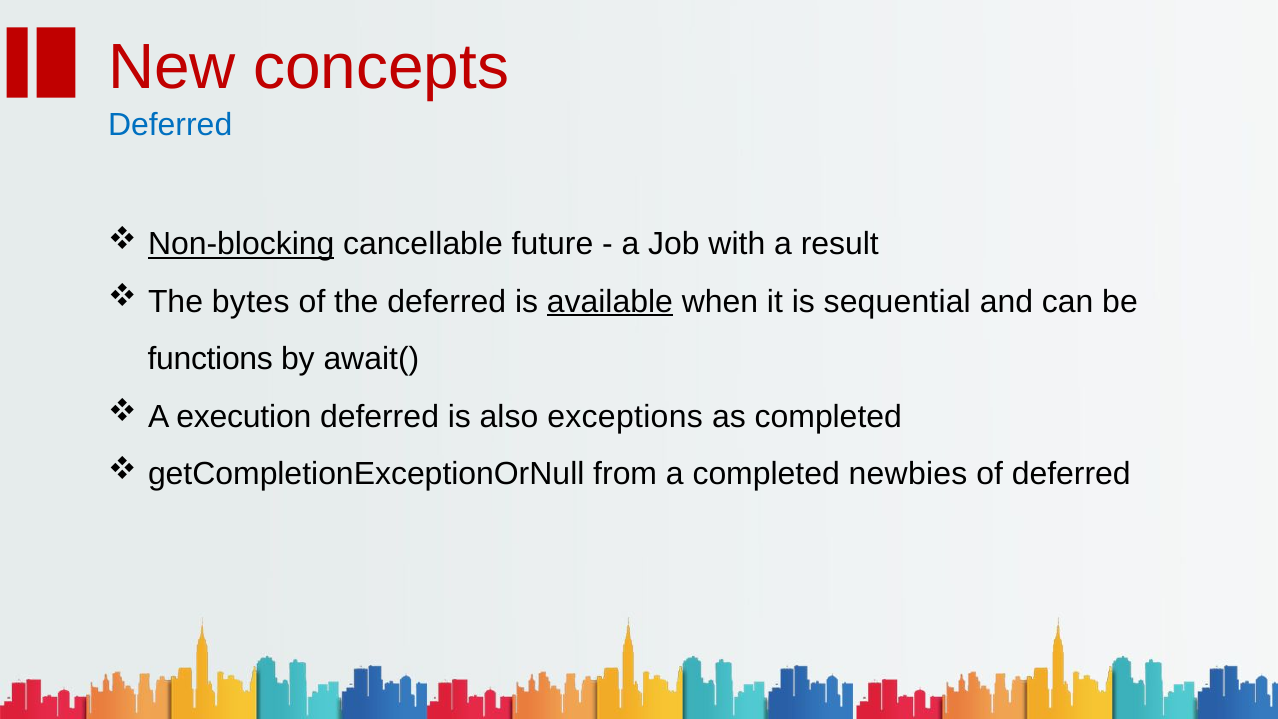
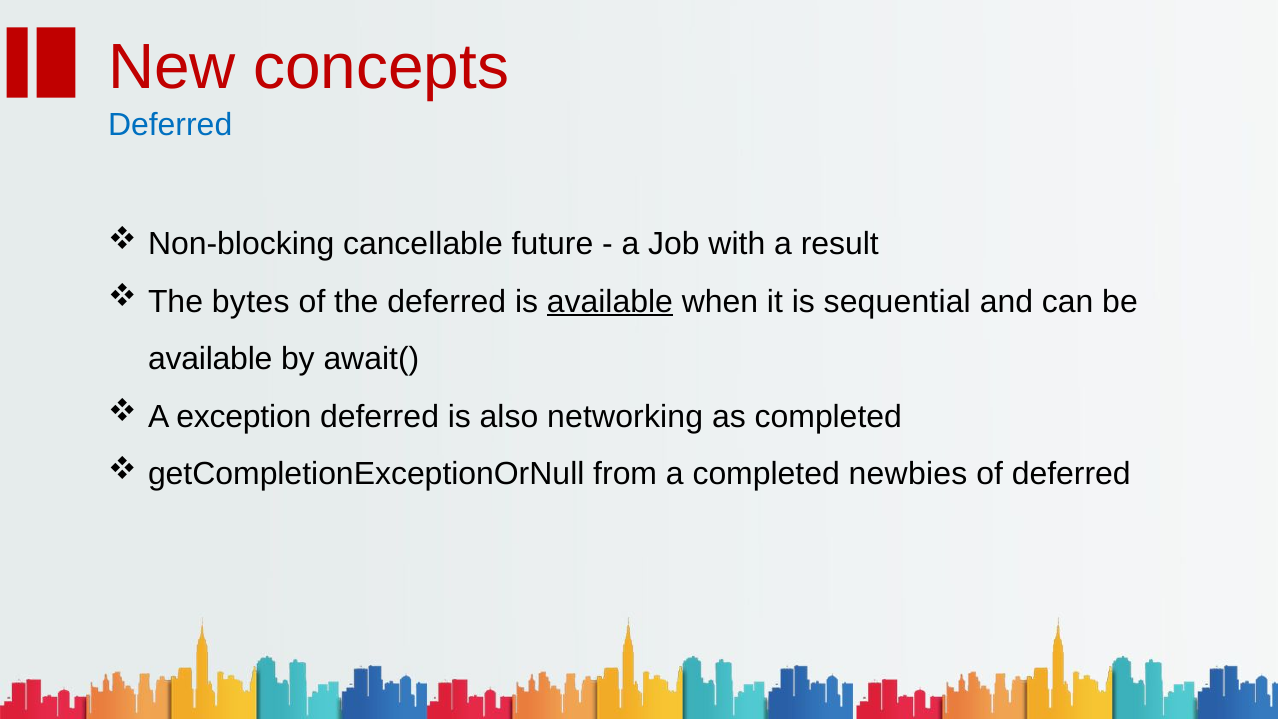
Non-blocking underline: present -> none
functions at (210, 359): functions -> available
execution: execution -> exception
exceptions: exceptions -> networking
